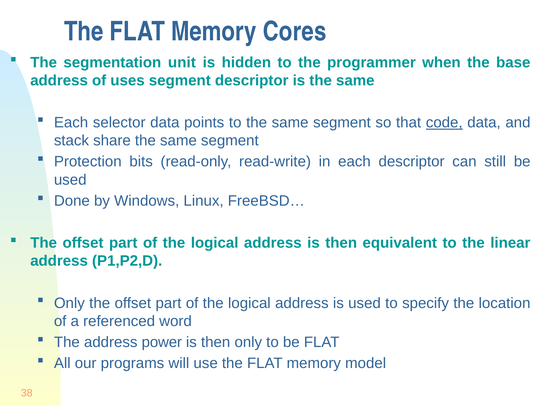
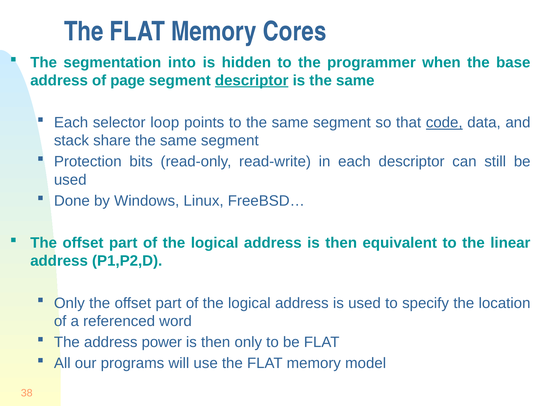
unit: unit -> into
uses: uses -> page
descriptor at (252, 80) underline: none -> present
selector data: data -> loop
